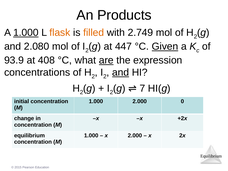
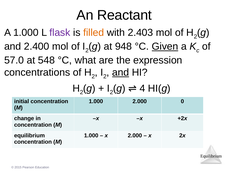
Products: Products -> Reactant
1.000 at (26, 33) underline: present -> none
flask colour: orange -> purple
2.749: 2.749 -> 2.403
2.080: 2.080 -> 2.400
447: 447 -> 948
93.9: 93.9 -> 57.0
408: 408 -> 548
are underline: present -> none
7: 7 -> 4
